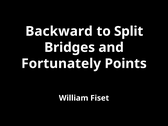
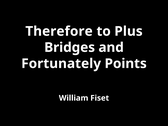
Backward: Backward -> Therefore
Split: Split -> Plus
